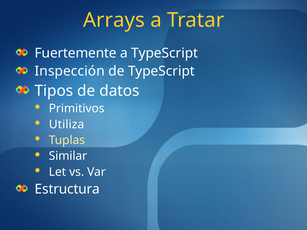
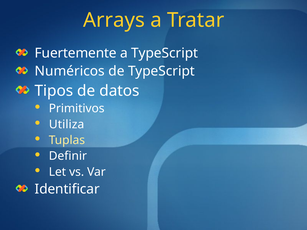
Inspección: Inspección -> Numéricos
Similar: Similar -> Definir
Estructura: Estructura -> Identificar
